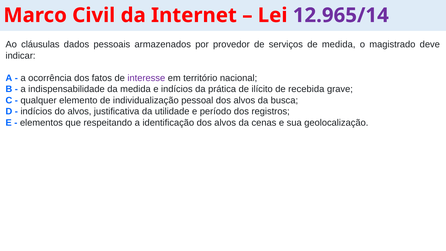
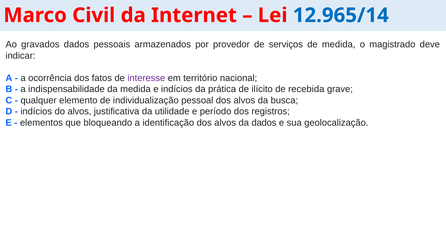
12.965/14 colour: purple -> blue
cláusulas: cláusulas -> gravados
respeitando: respeitando -> bloqueando
da cenas: cenas -> dados
